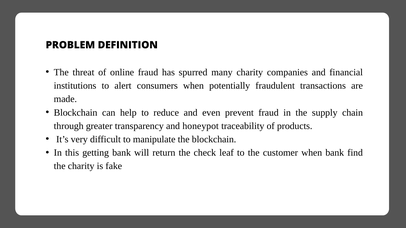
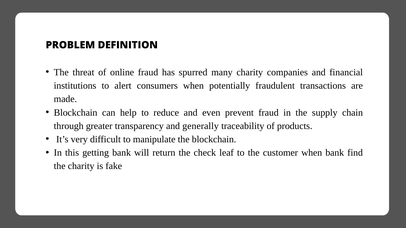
honeypot: honeypot -> generally
